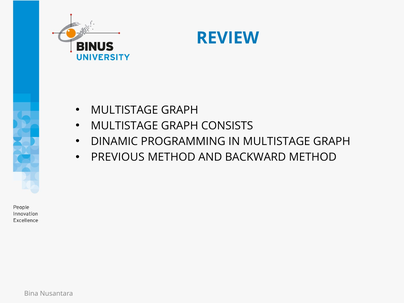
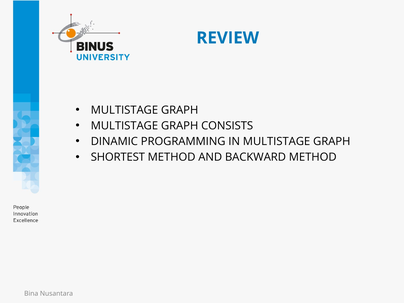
PREVIOUS: PREVIOUS -> SHORTEST
